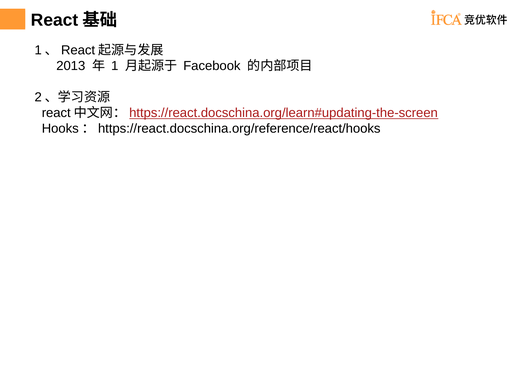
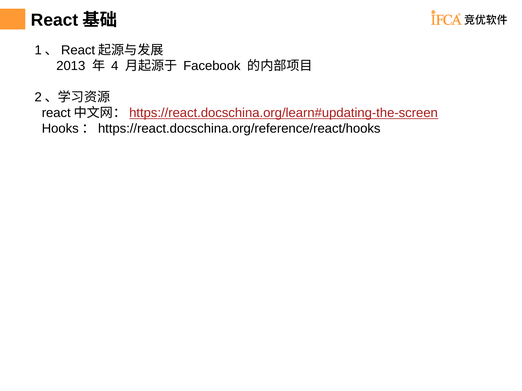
1: 1 -> 4
